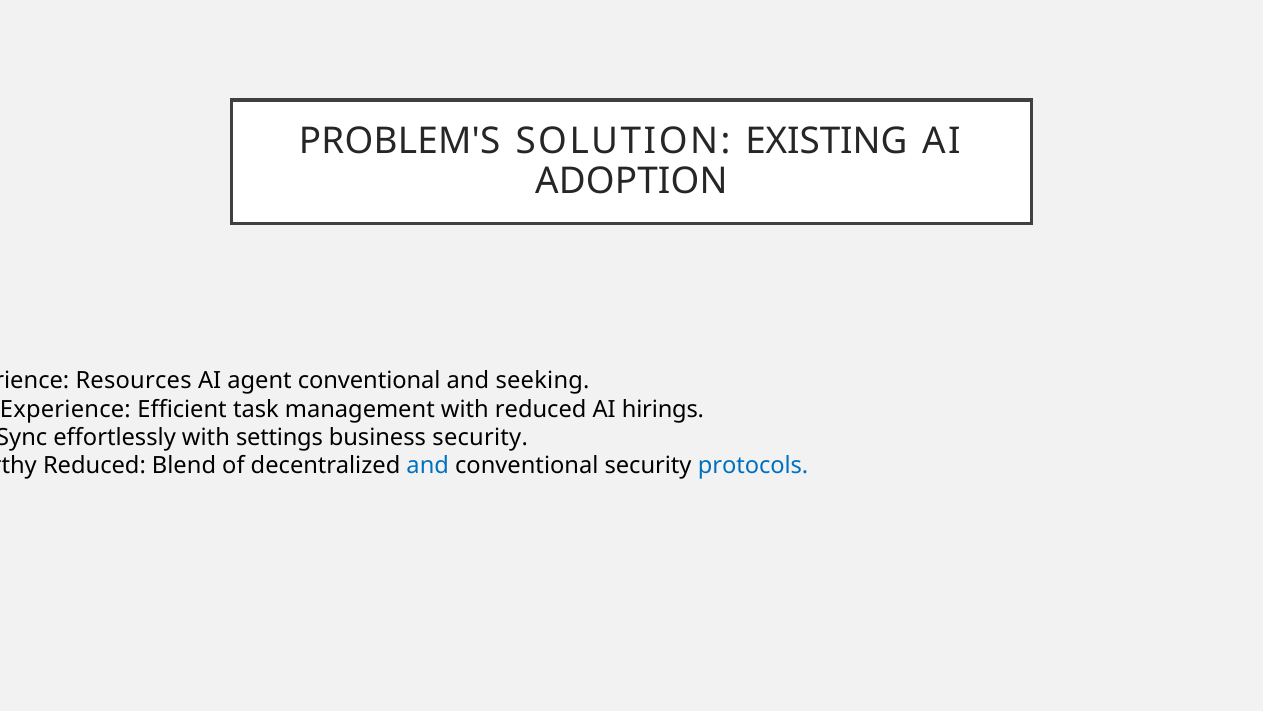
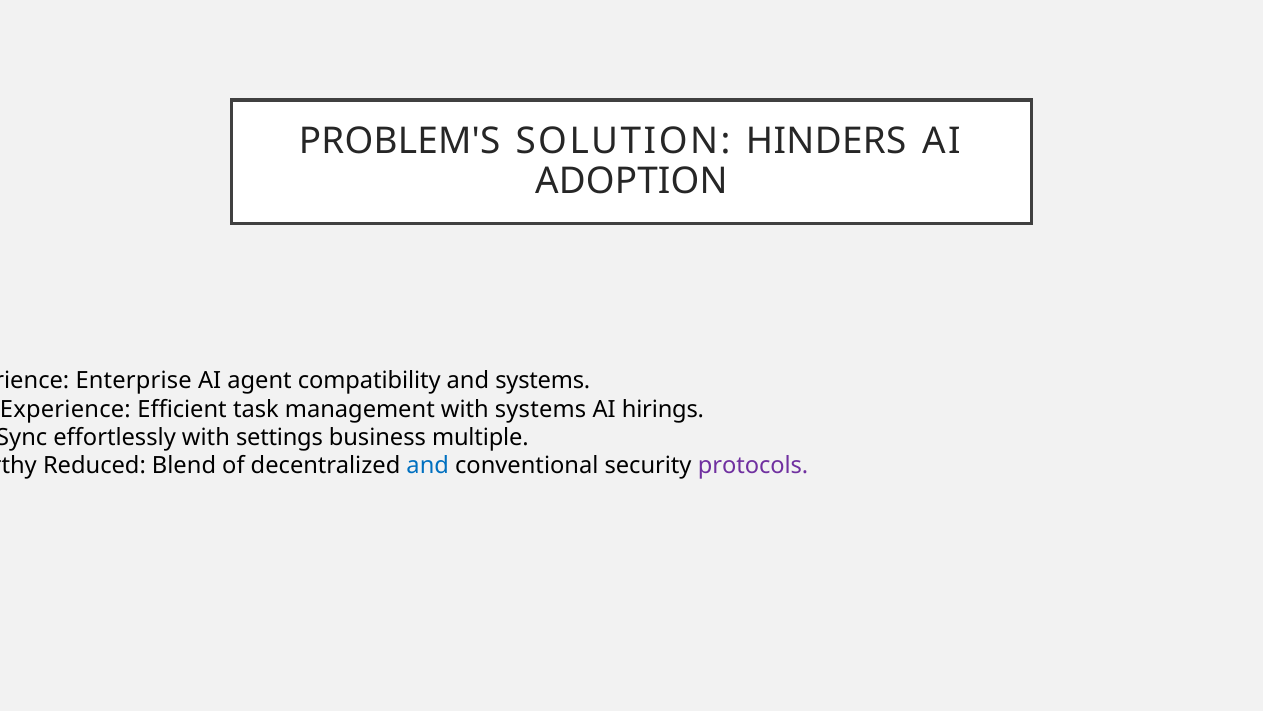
EXISTING: EXISTING -> HINDERS
Resources: Resources -> Enterprise
agent conventional: conventional -> compatibility
and seeking: seeking -> systems
with reduced: reduced -> systems
business security: security -> multiple
protocols colour: blue -> purple
